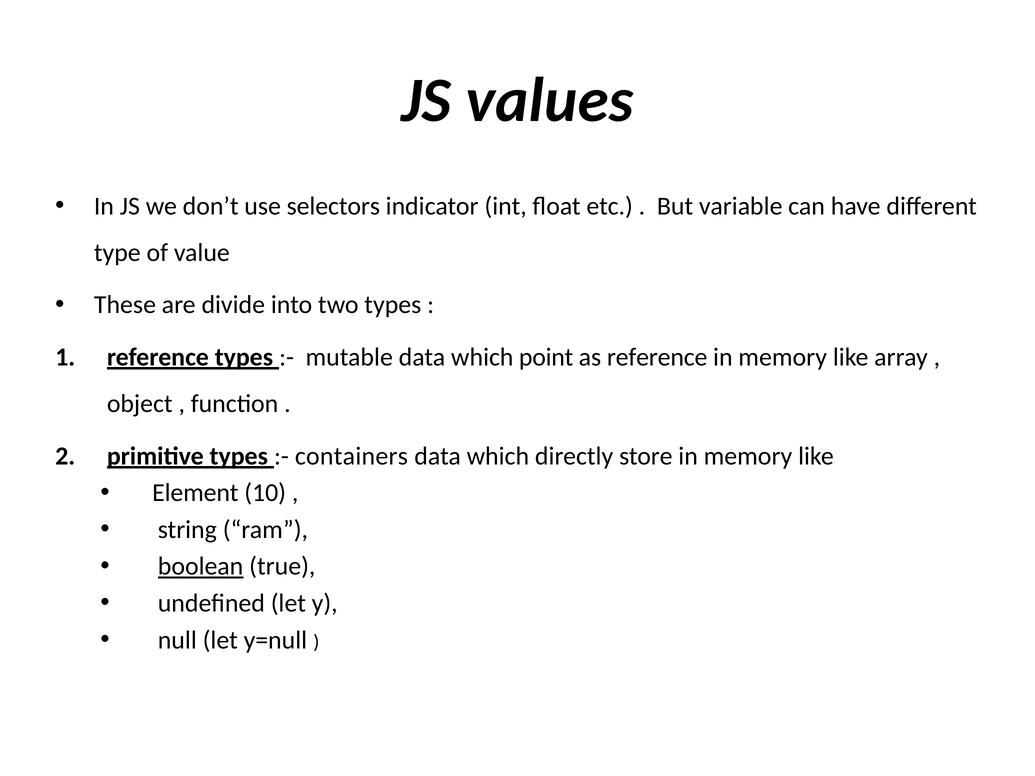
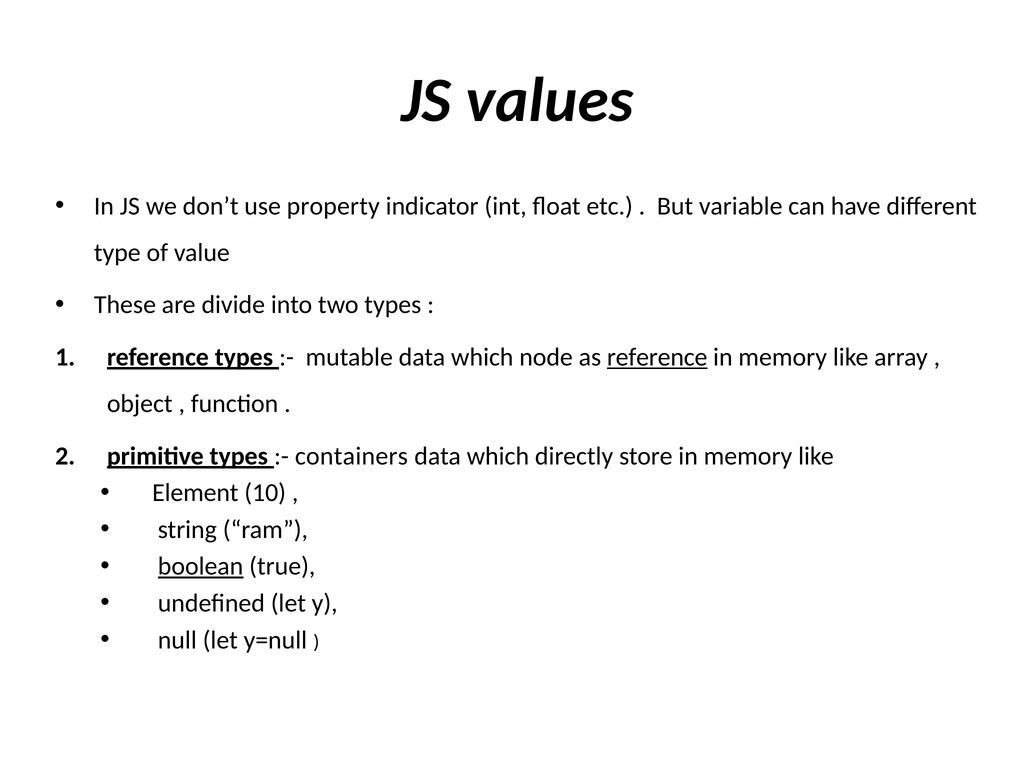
selectors: selectors -> property
point: point -> node
reference at (657, 357) underline: none -> present
